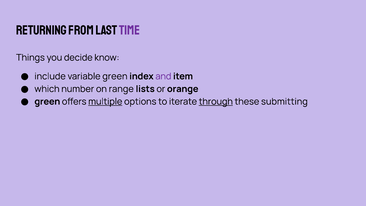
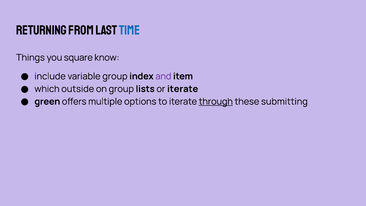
time colour: purple -> blue
decide: decide -> square
variable green: green -> group
number: number -> outside
on range: range -> group
or orange: orange -> iterate
multiple underline: present -> none
